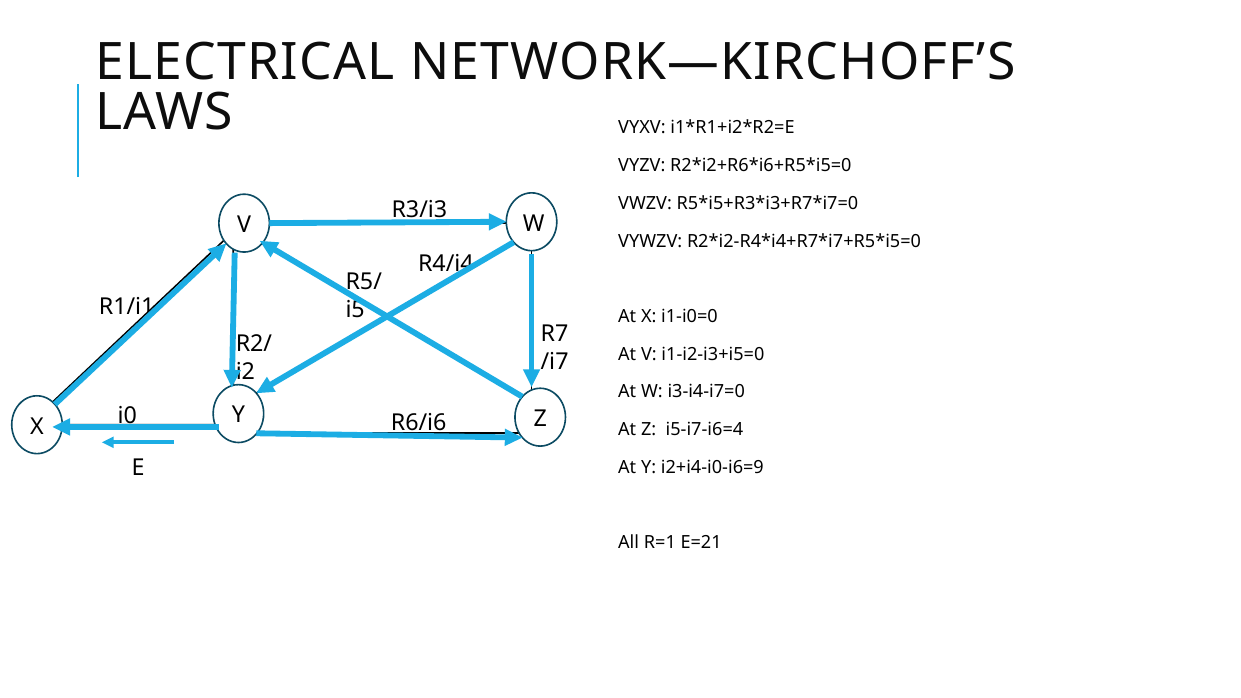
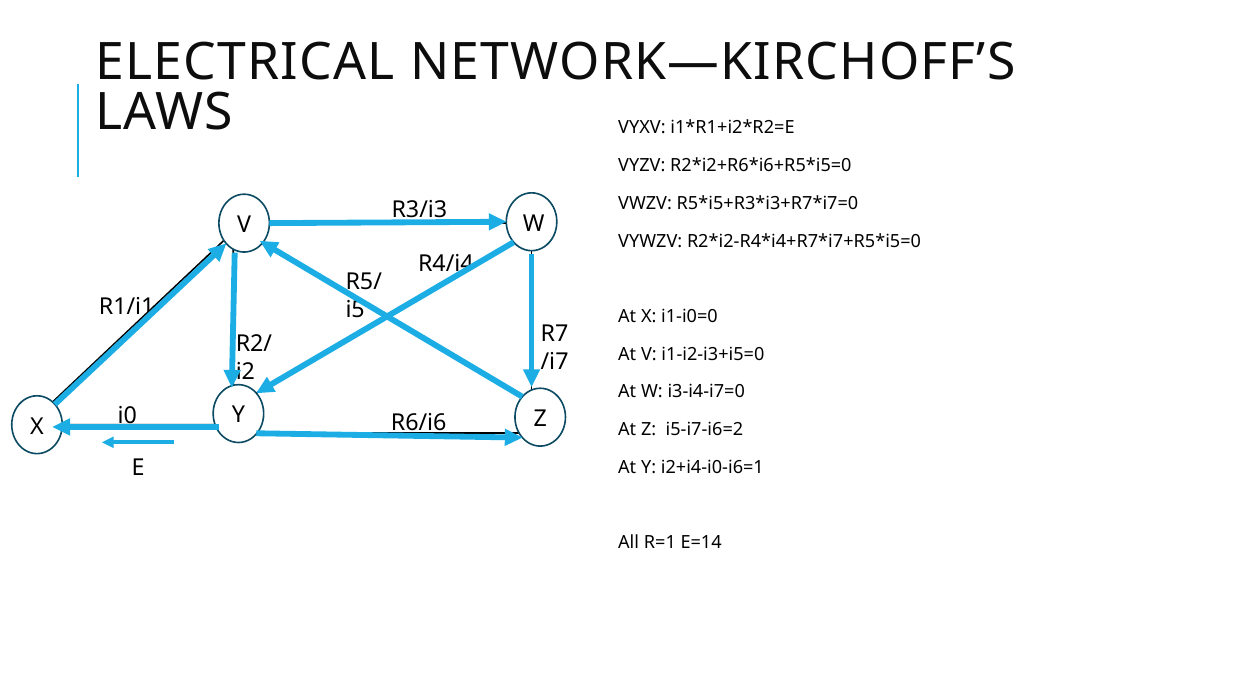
i5-i7-i6=4: i5-i7-i6=4 -> i5-i7-i6=2
i2+i4-i0-i6=9: i2+i4-i0-i6=9 -> i2+i4-i0-i6=1
E=21: E=21 -> E=14
